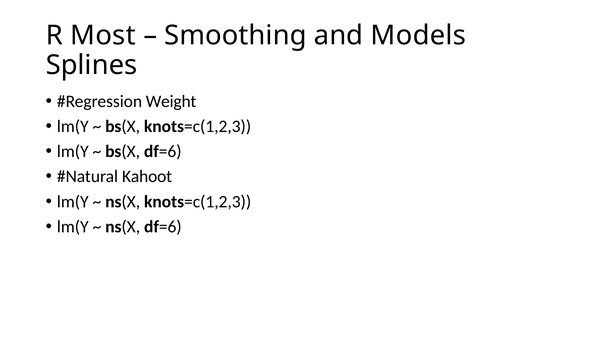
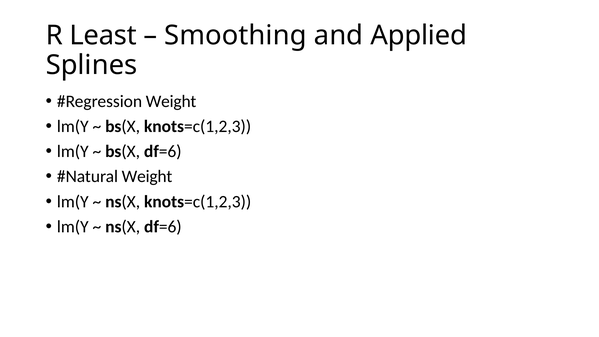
Most: Most -> Least
Models: Models -> Applied
Kahoot at (147, 176): Kahoot -> Weight
